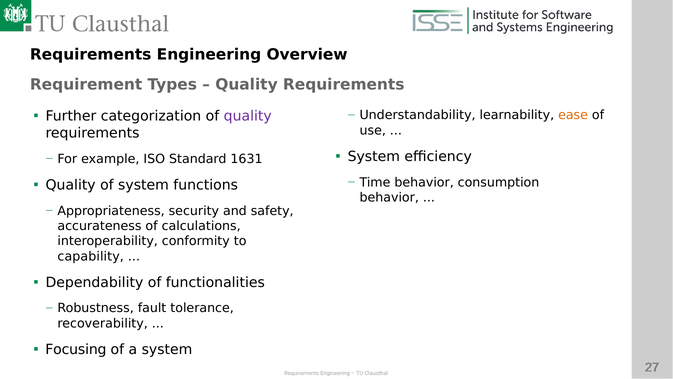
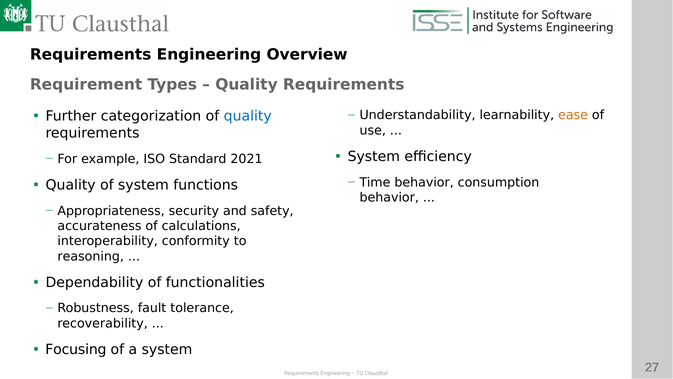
quality at (248, 116) colour: purple -> blue
1631: 1631 -> 2021
capability: capability -> reasoning
